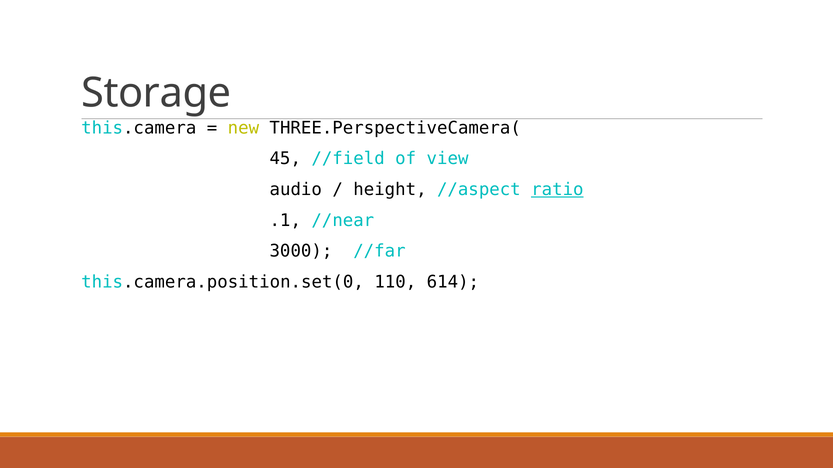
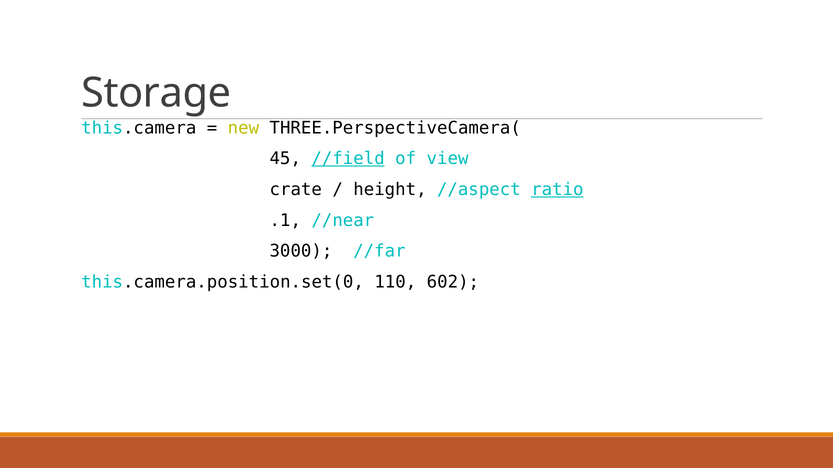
//field underline: none -> present
audio: audio -> crate
614: 614 -> 602
